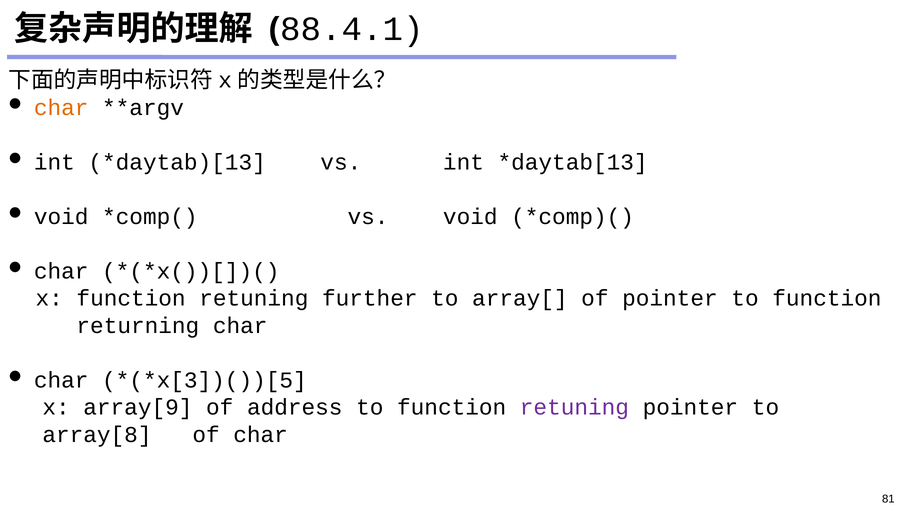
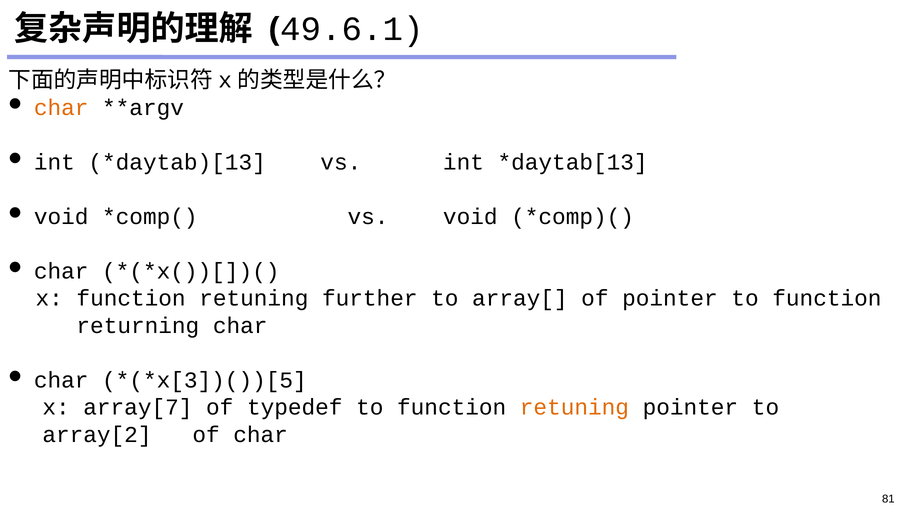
88.4.1: 88.4.1 -> 49.6.1
array[9: array[9 -> array[7
address: address -> typedef
retuning at (574, 408) colour: purple -> orange
array[8: array[8 -> array[2
